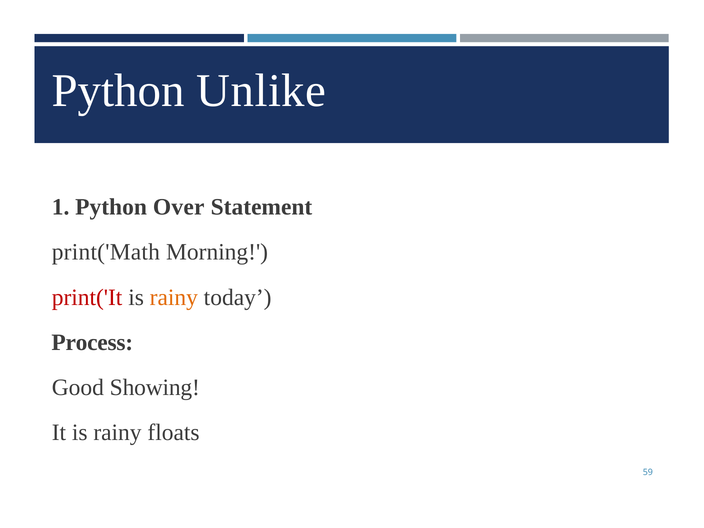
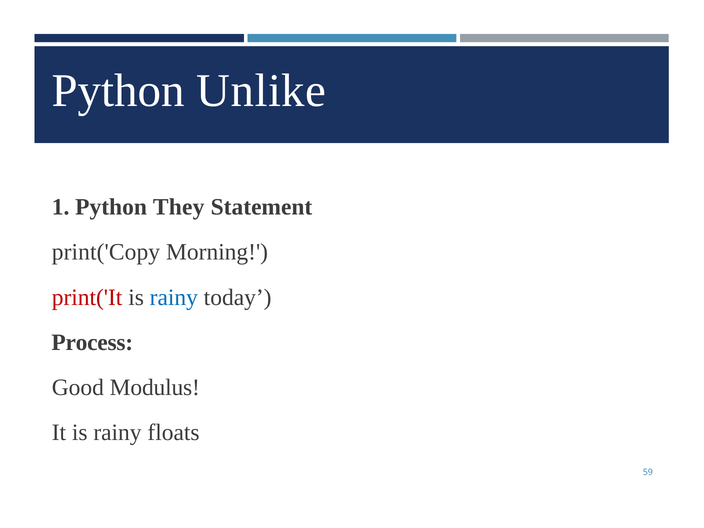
Over: Over -> They
print('Math: print('Math -> print('Copy
rainy at (174, 297) colour: orange -> blue
Showing: Showing -> Modulus
